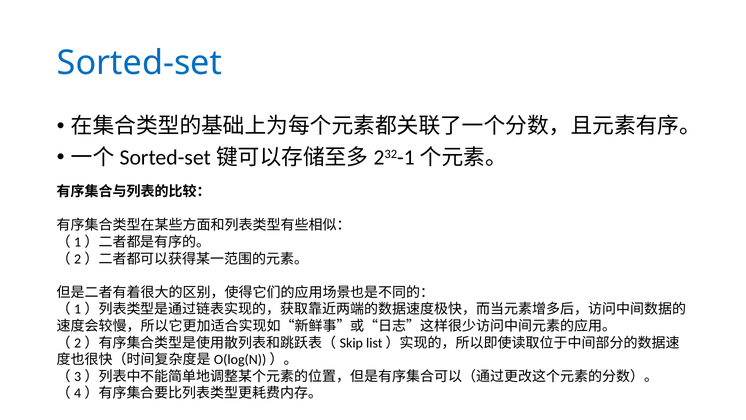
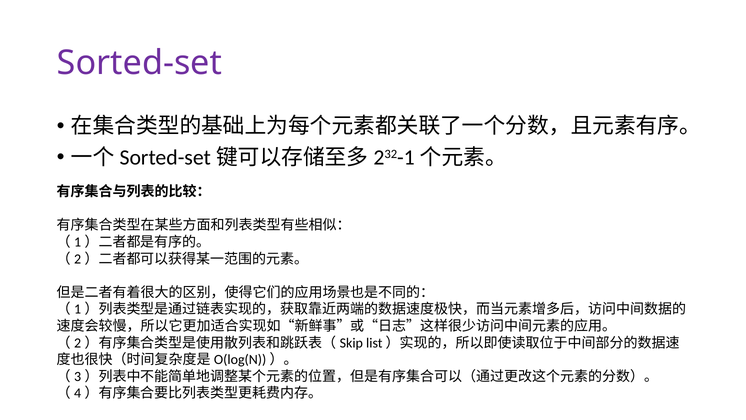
Sorted-set colour: blue -> purple
